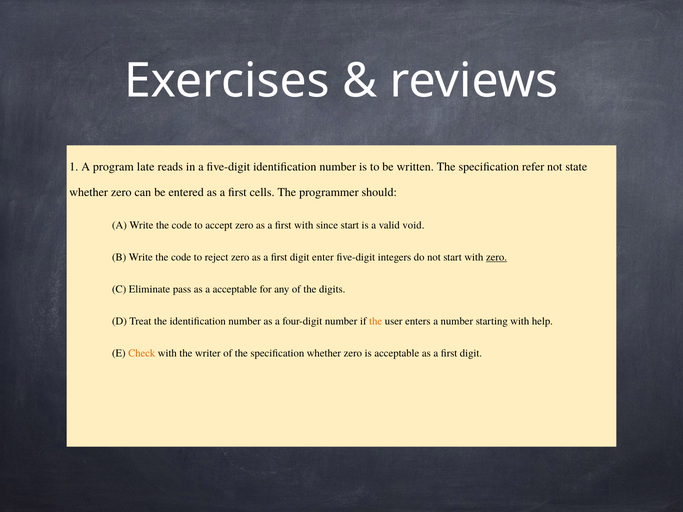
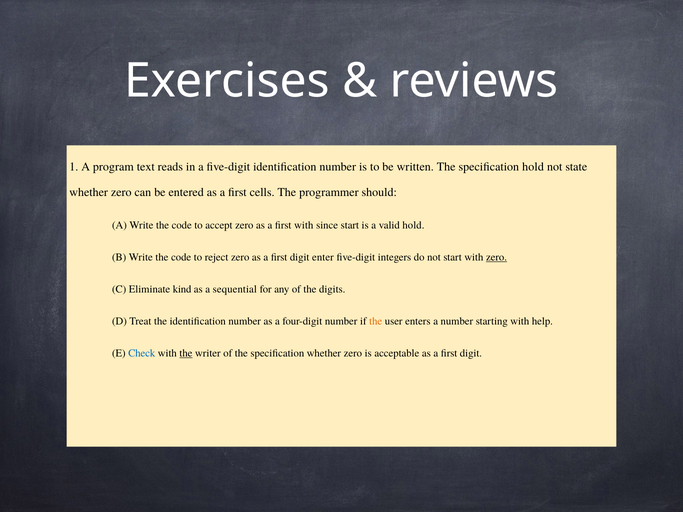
late: late -> text
specification refer: refer -> hold
valid void: void -> hold
pass: pass -> kind
a acceptable: acceptable -> sequential
Check colour: orange -> blue
the at (186, 353) underline: none -> present
